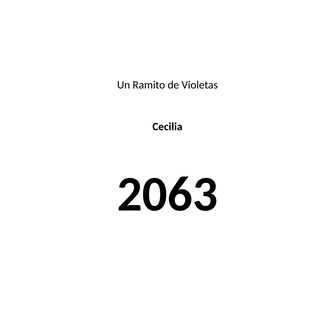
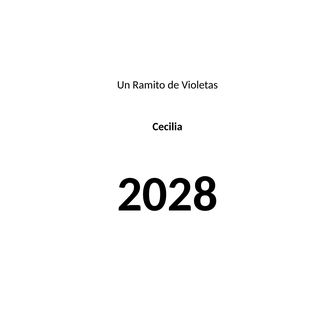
2063: 2063 -> 2028
